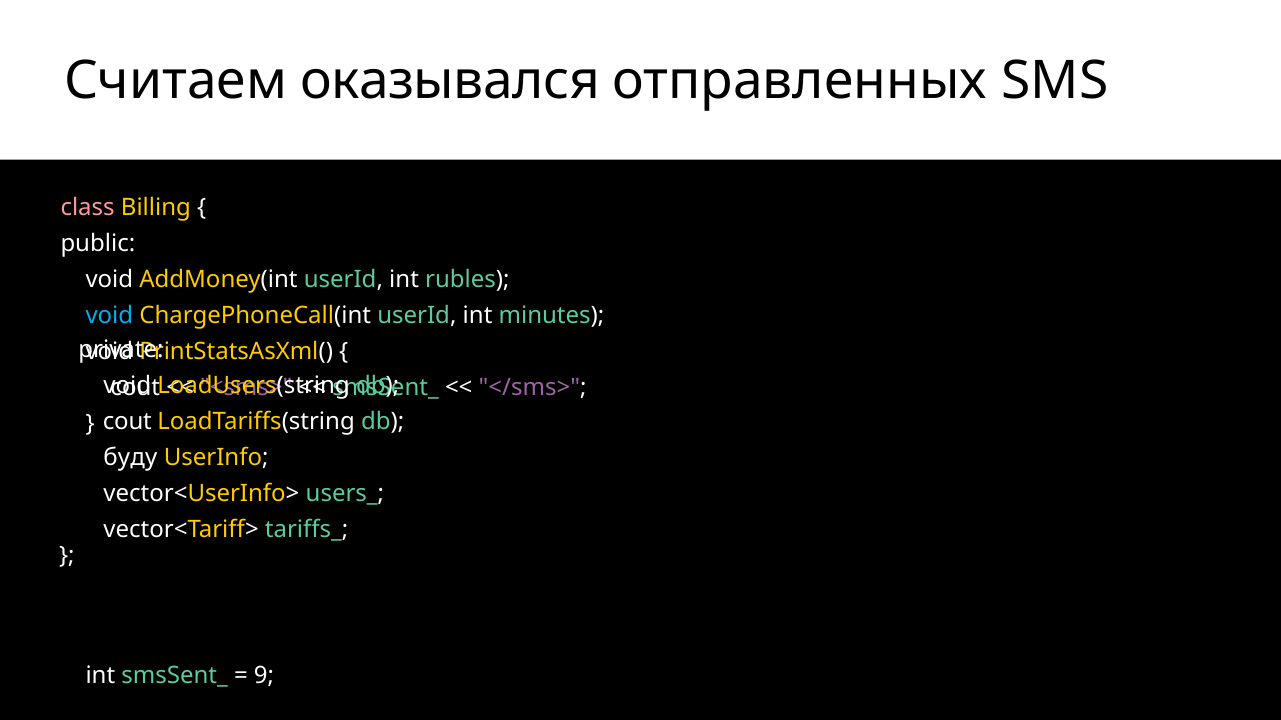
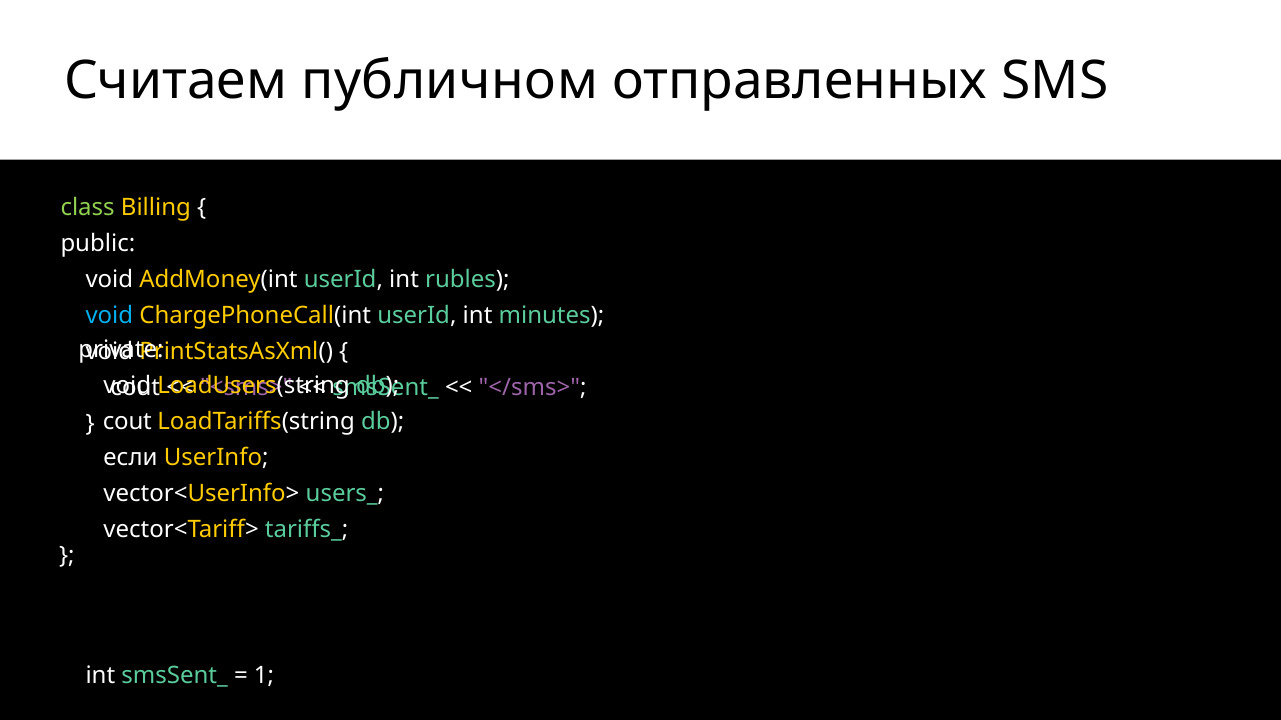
оказывался: оказывался -> публичном
class colour: pink -> light green
буду: буду -> если
9: 9 -> 1
